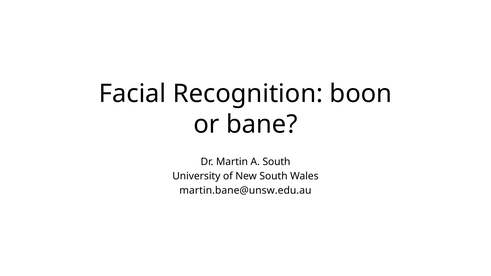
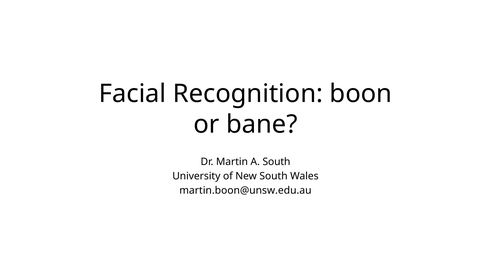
martin.bane@unsw.edu.au: martin.bane@unsw.edu.au -> martin.boon@unsw.edu.au
